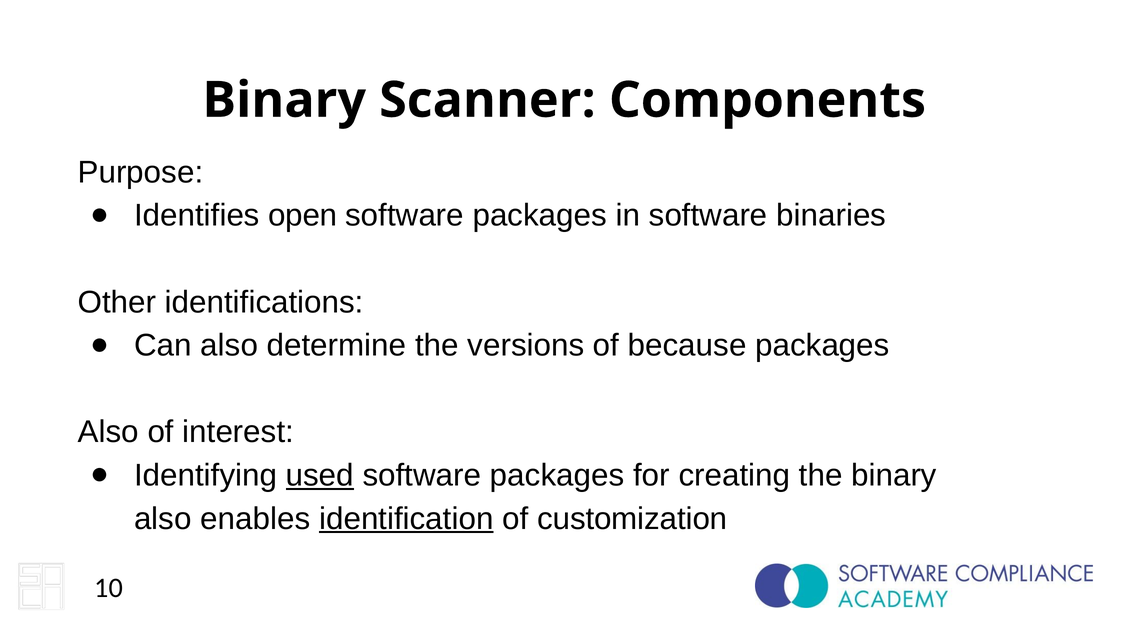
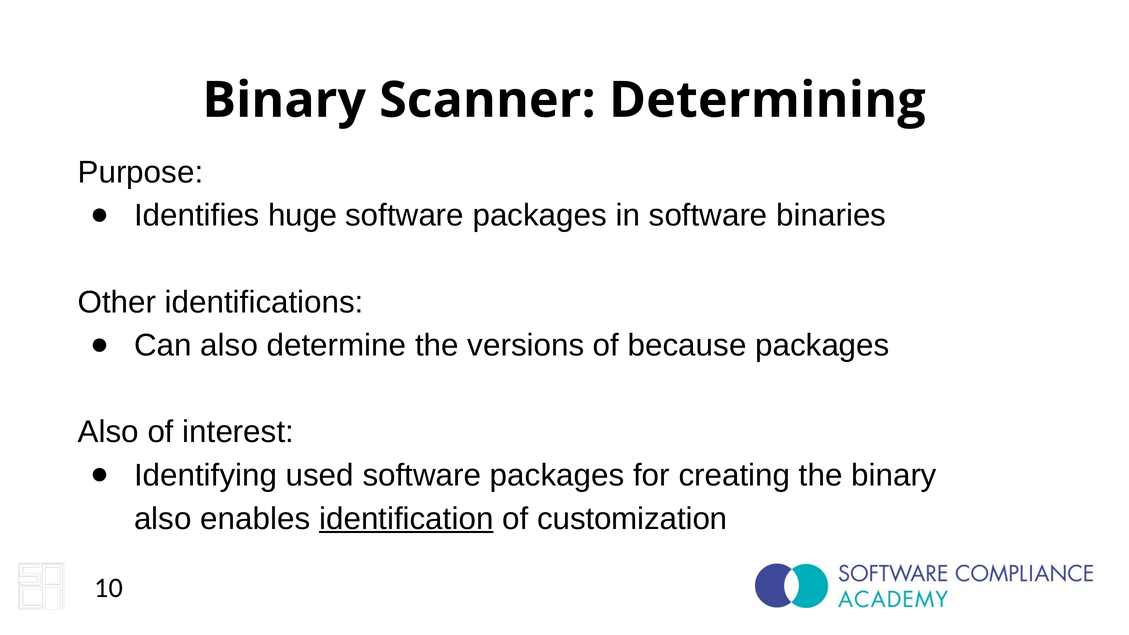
Components: Components -> Determining
open: open -> huge
used underline: present -> none
